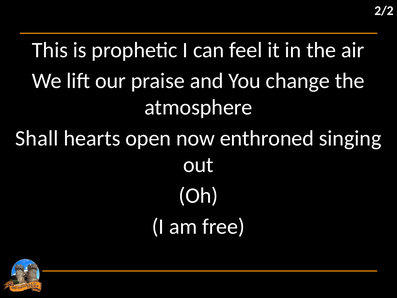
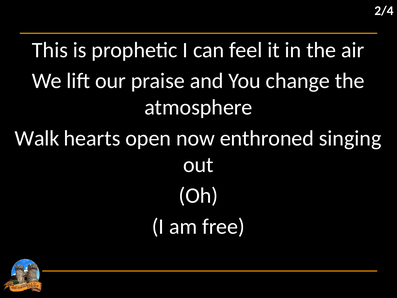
2/2: 2/2 -> 2/4
Shall: Shall -> Walk
